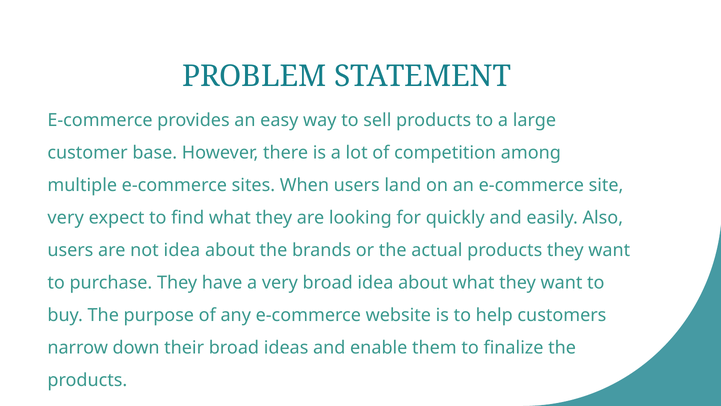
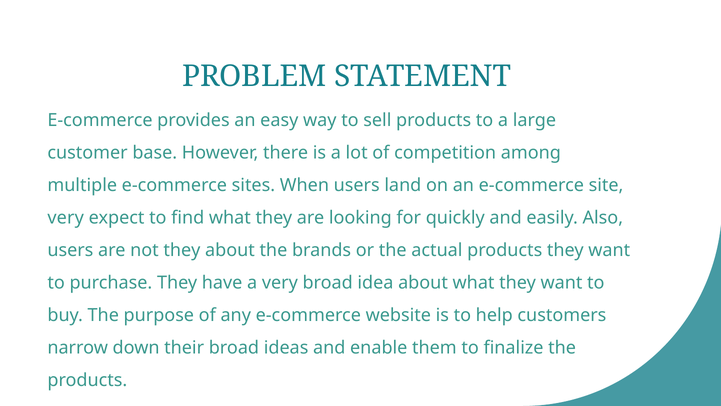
not idea: idea -> they
